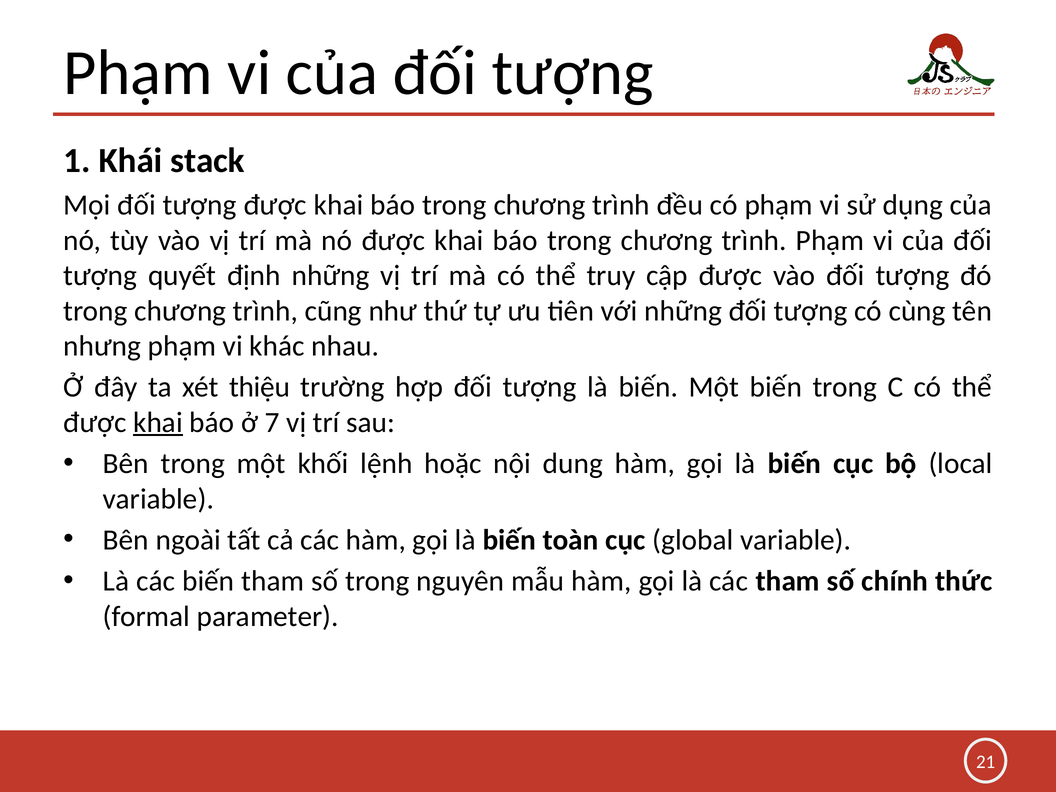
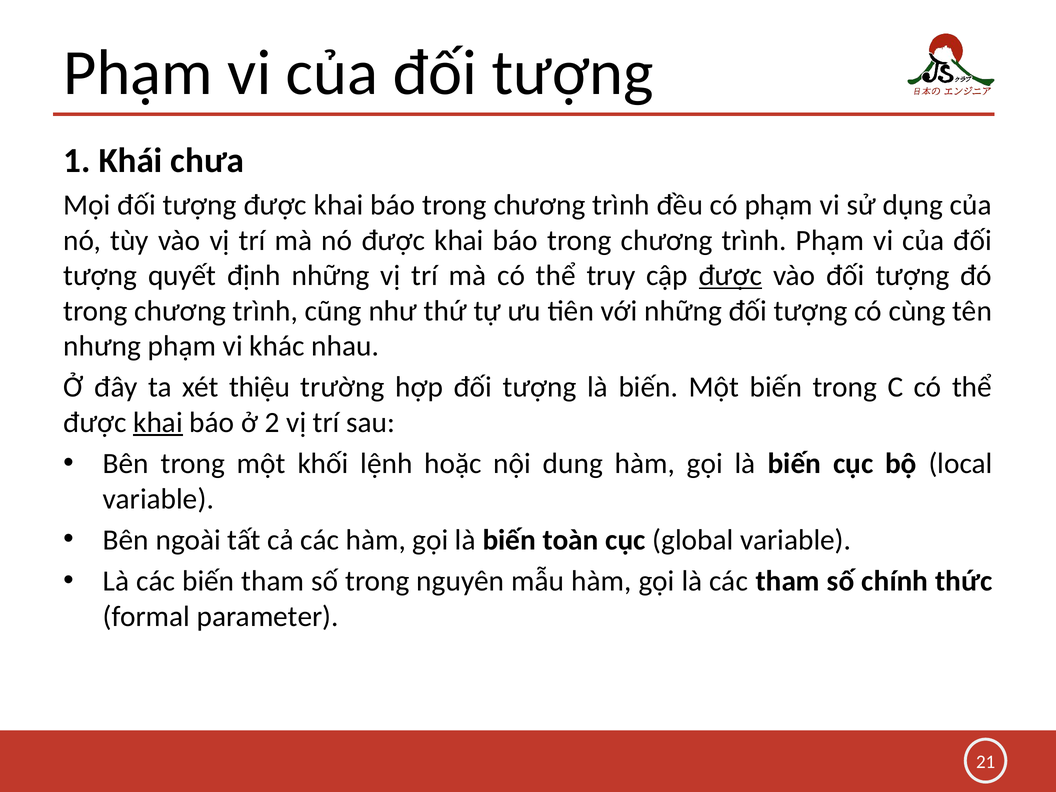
stack: stack -> chưa
được at (730, 276) underline: none -> present
7: 7 -> 2
